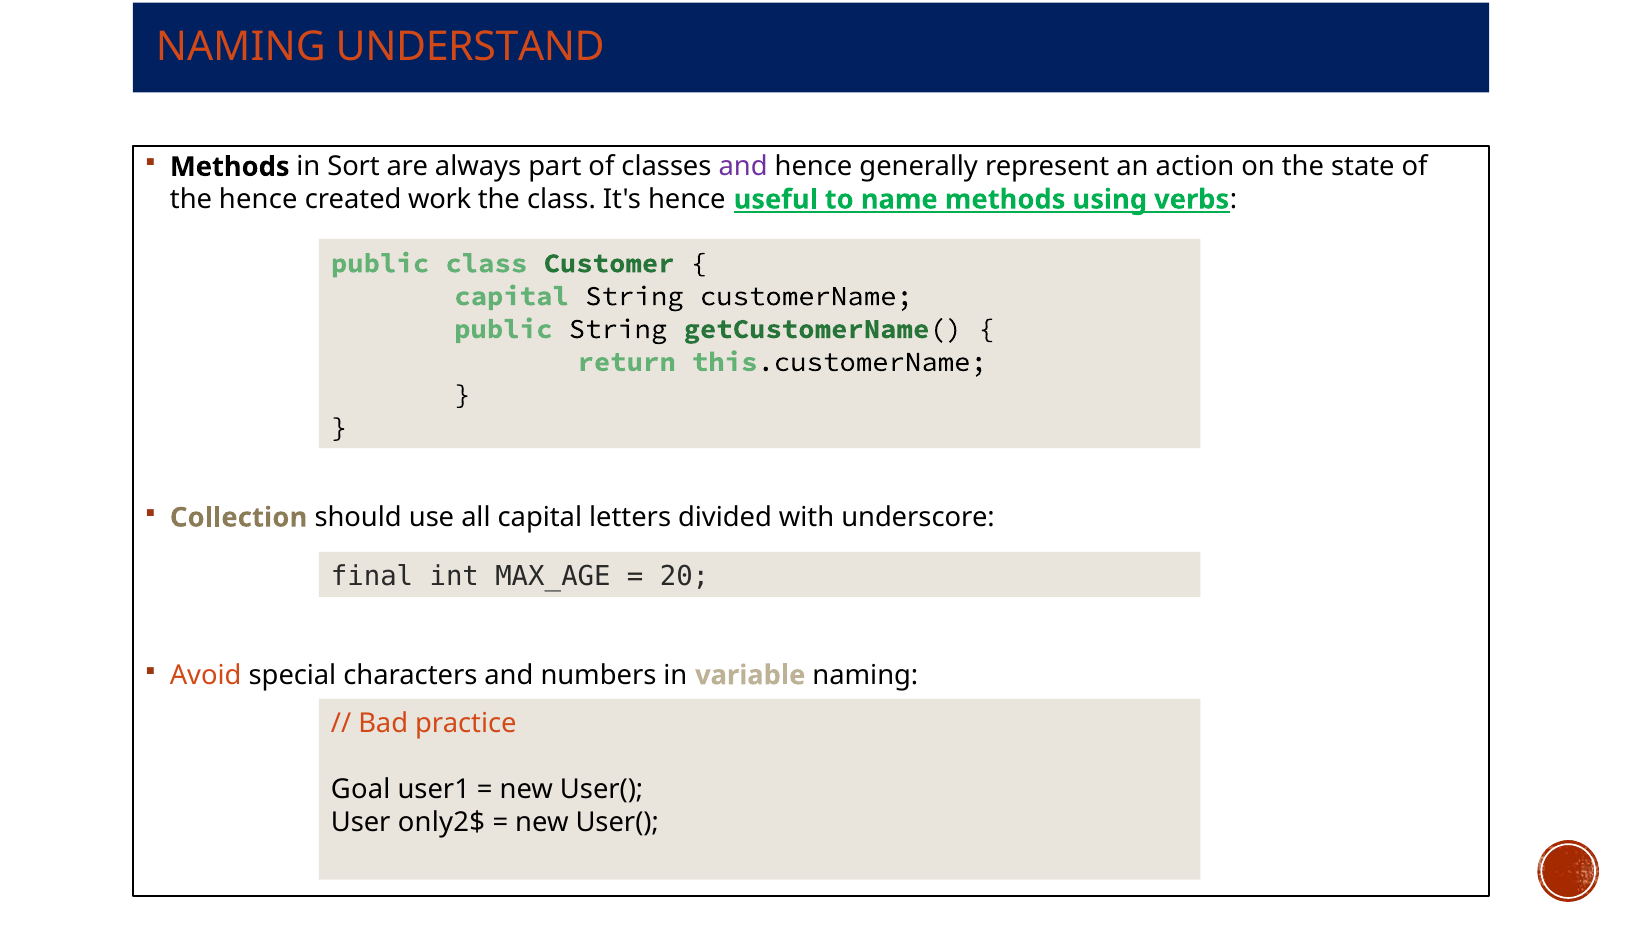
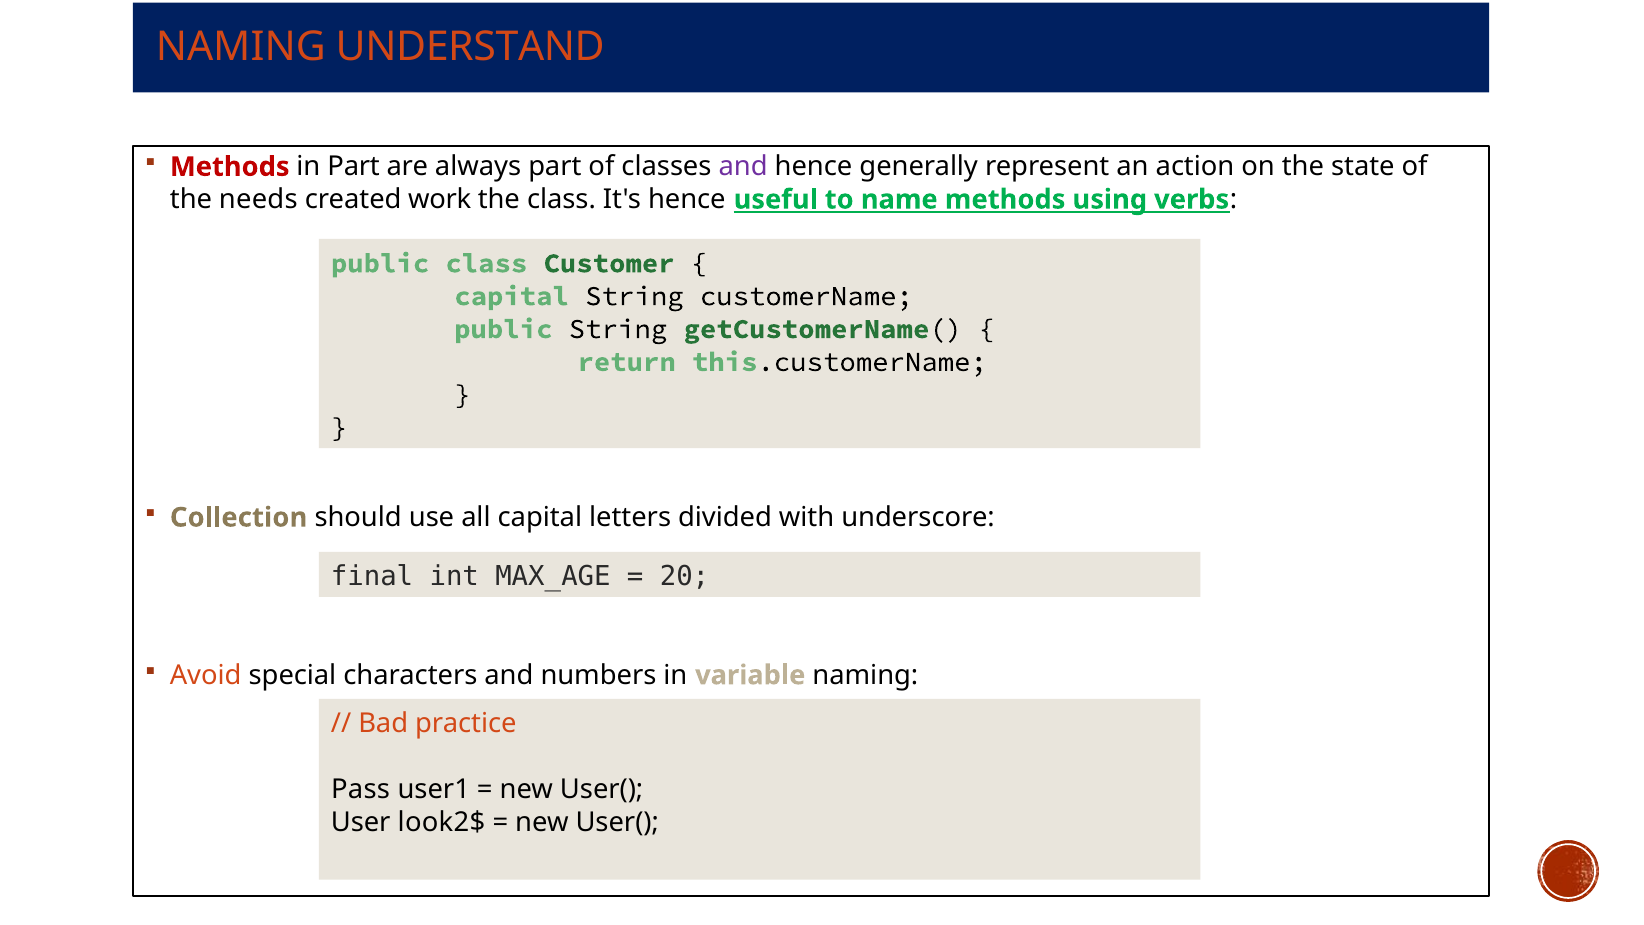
Methods at (230, 167) colour: black -> red
in Sort: Sort -> Part
the hence: hence -> needs
Goal: Goal -> Pass
only2$: only2$ -> look2$
